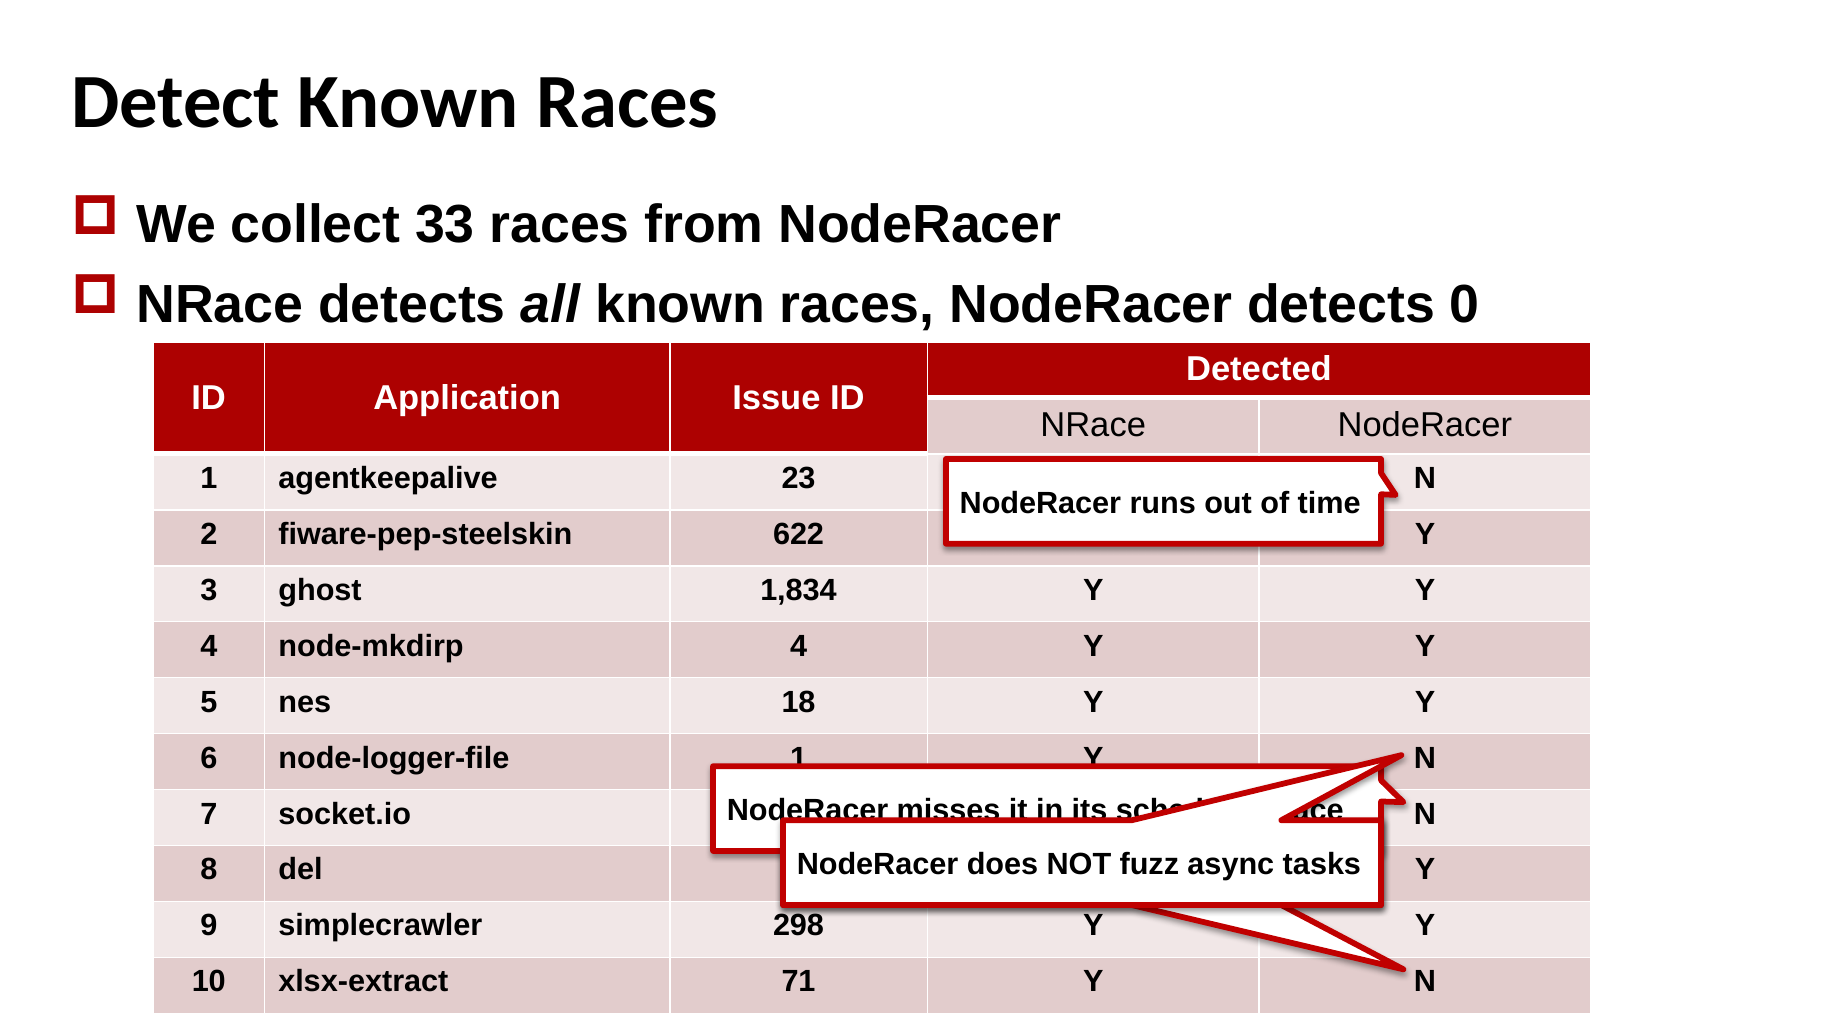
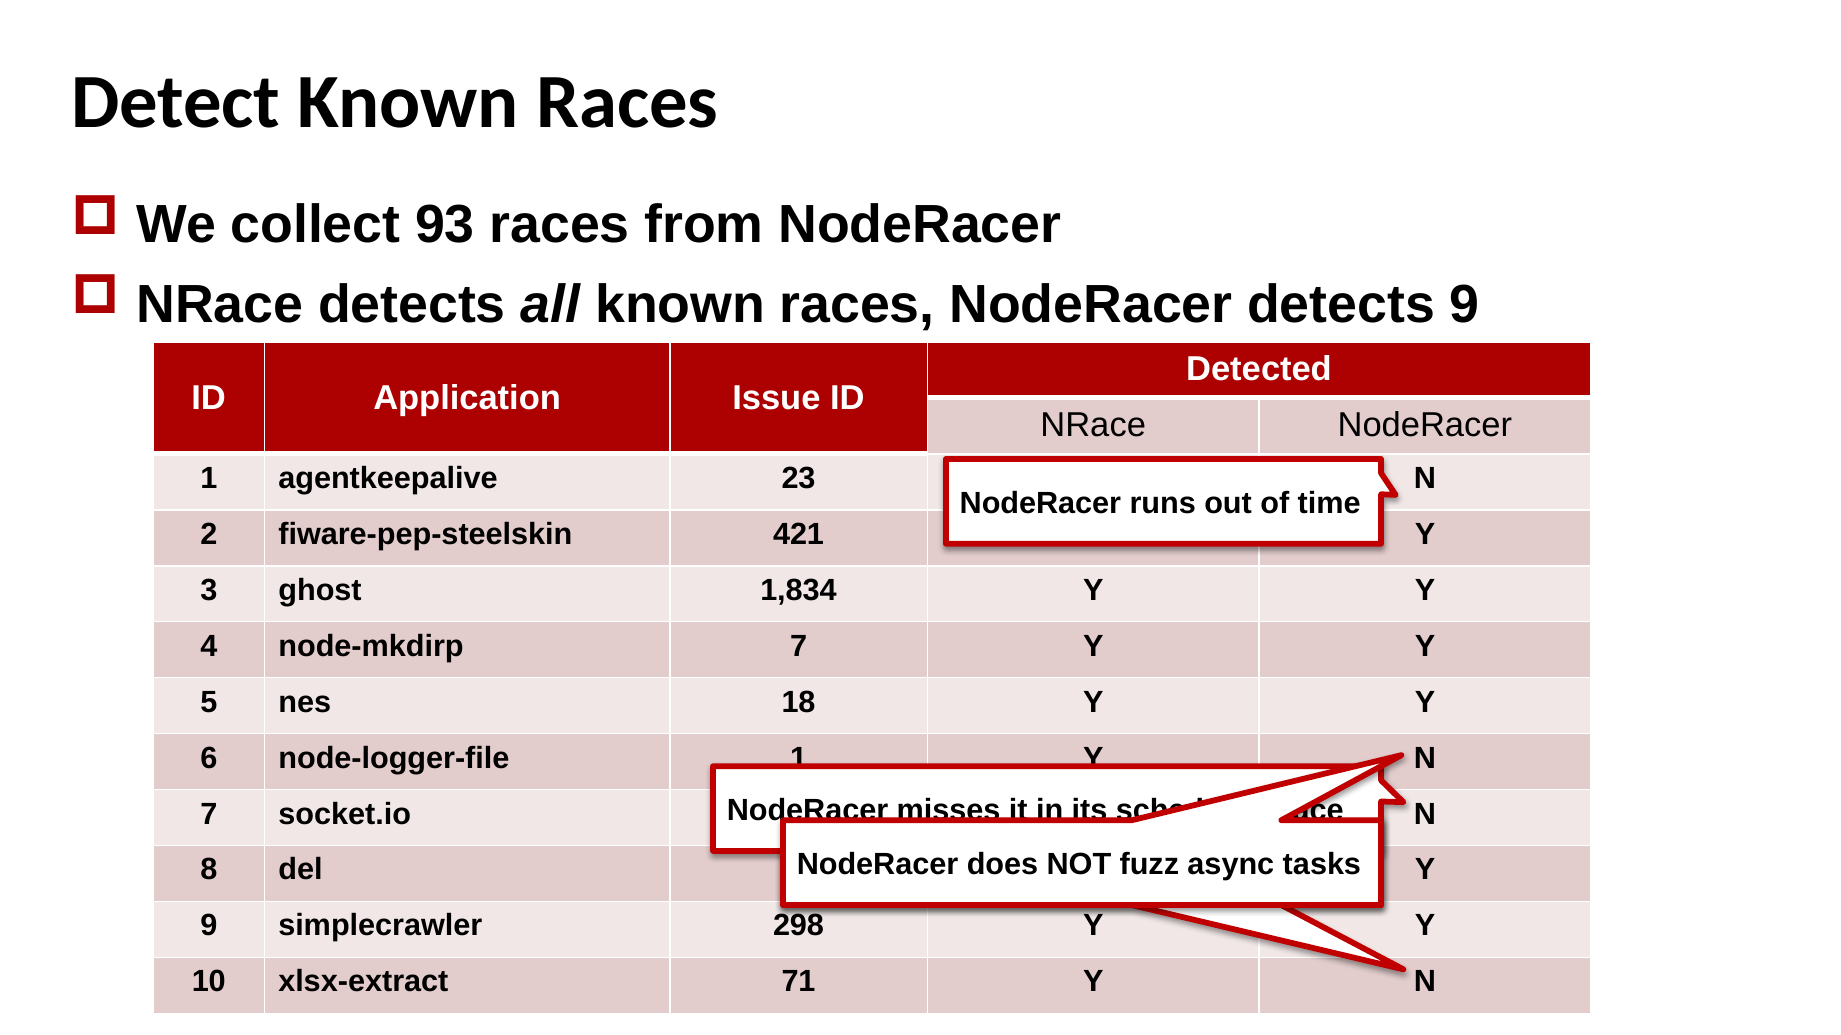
33: 33 -> 93
detects 0: 0 -> 9
622: 622 -> 421
node-mkdirp 4: 4 -> 7
